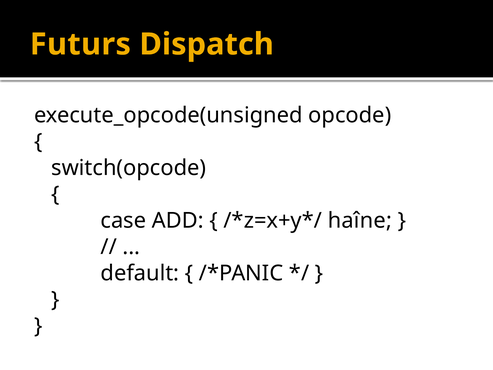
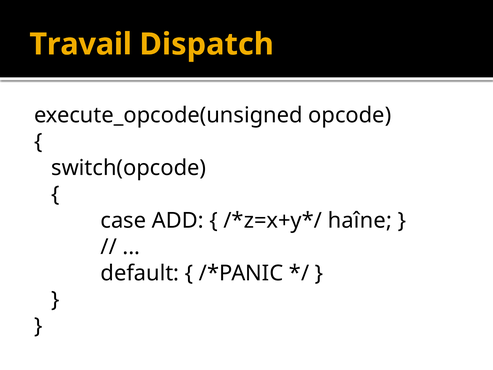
Futurs: Futurs -> Travail
